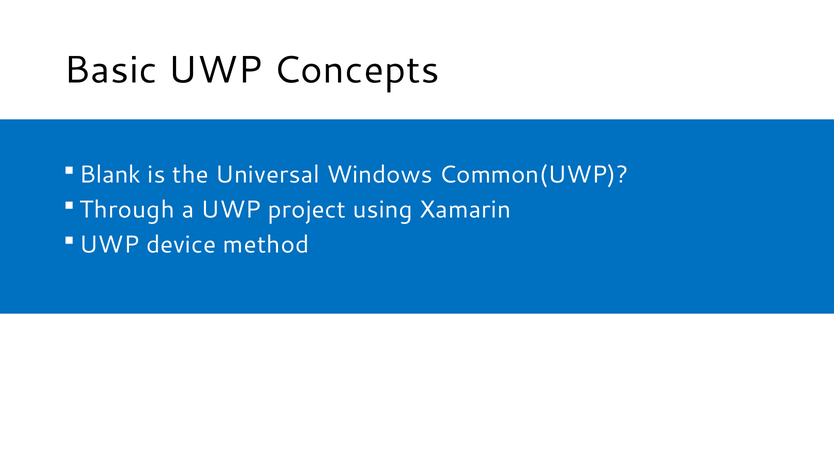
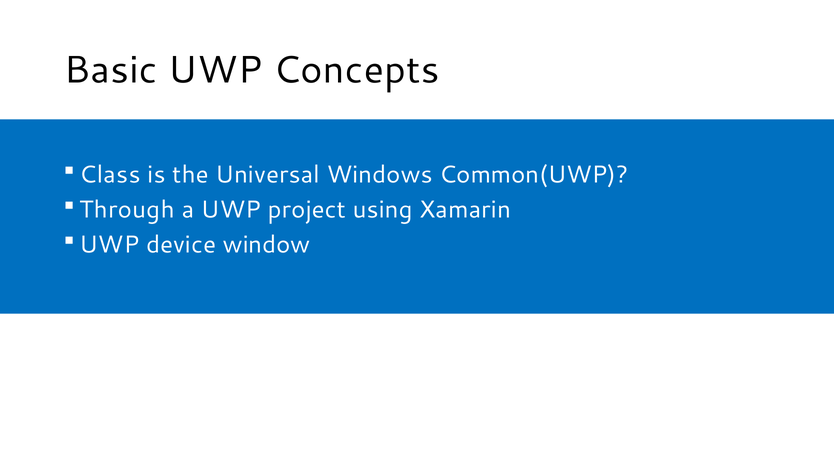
Blank: Blank -> Class
method: method -> window
